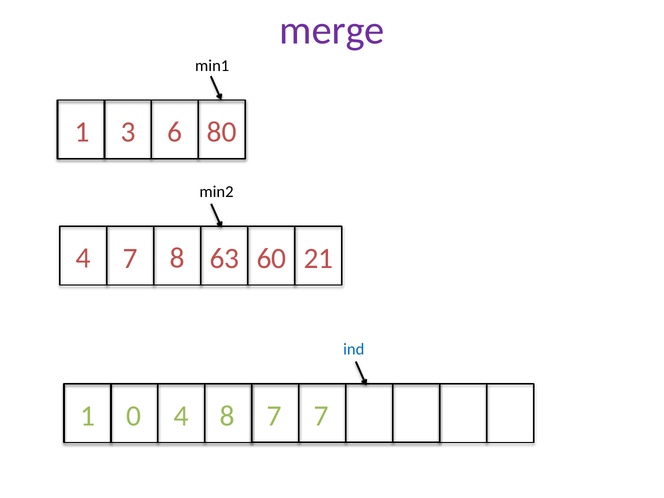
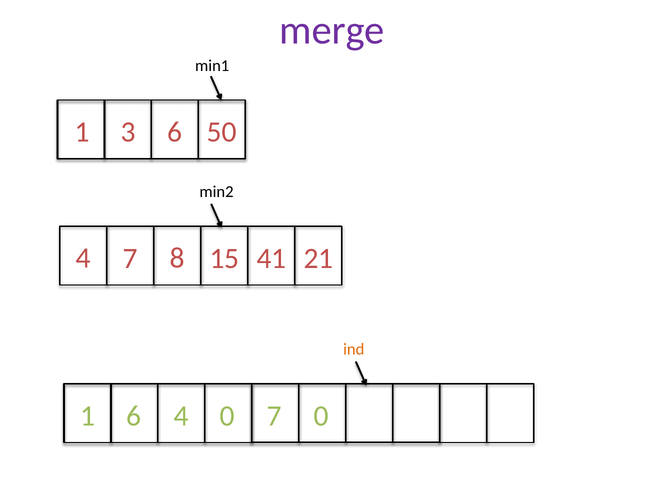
80: 80 -> 50
60: 60 -> 41
63: 63 -> 15
ind colour: blue -> orange
1 0: 0 -> 6
8 at (227, 416): 8 -> 0
7 7: 7 -> 0
